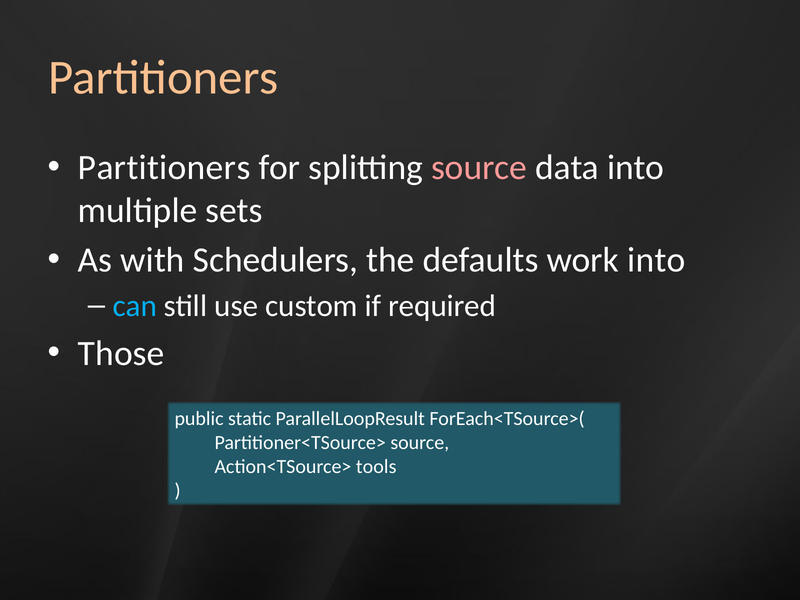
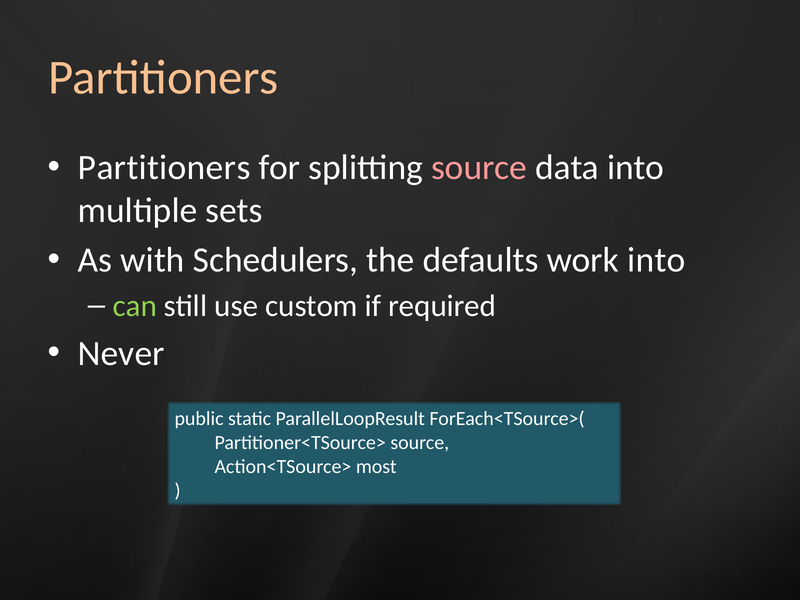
can colour: light blue -> light green
Those: Those -> Never
tools: tools -> most
